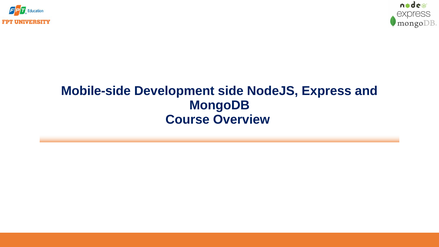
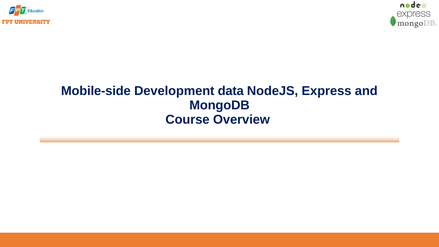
side: side -> data
